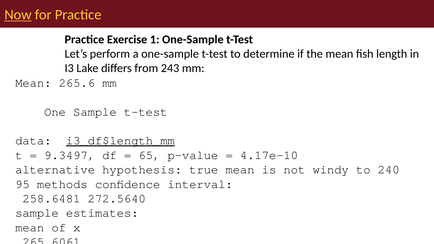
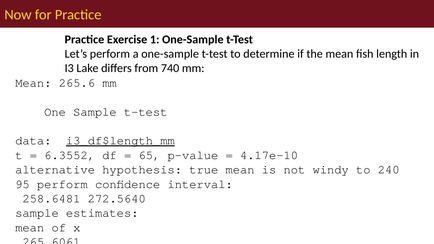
Now underline: present -> none
243: 243 -> 740
9.3497: 9.3497 -> 6.3552
95 methods: methods -> perform
